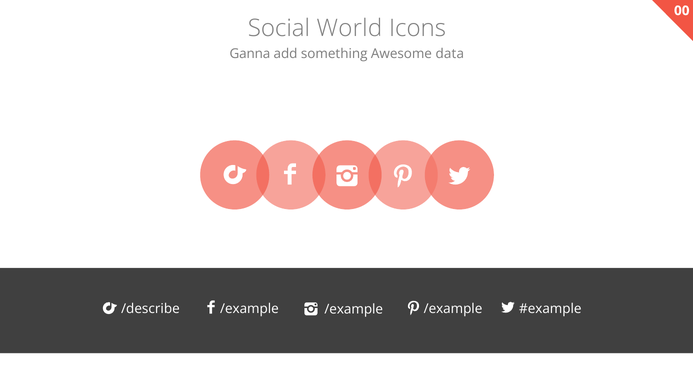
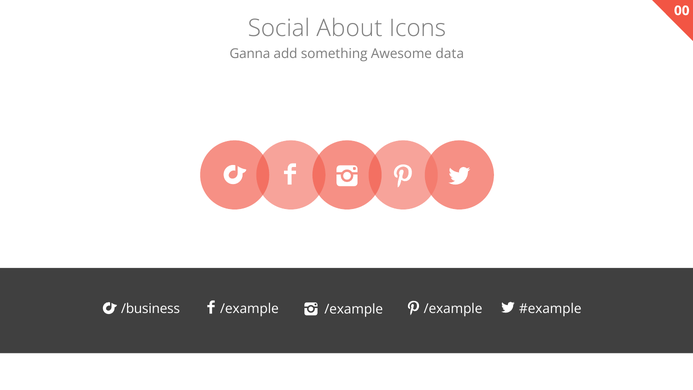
World: World -> About
/describe: /describe -> /business
